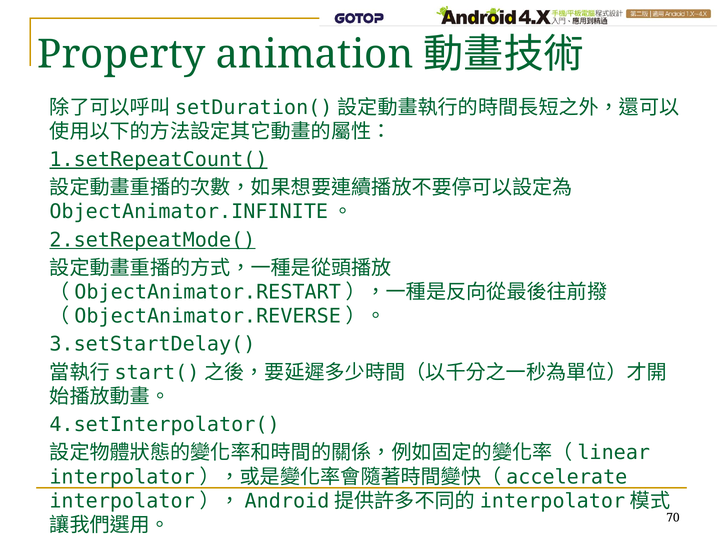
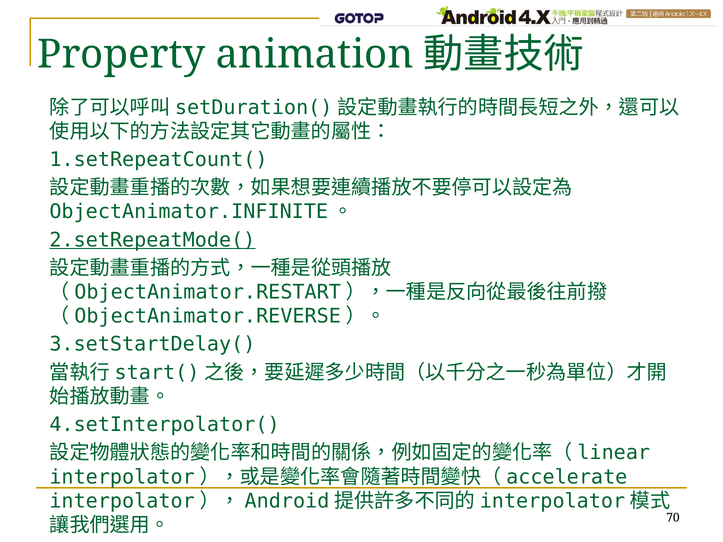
1.setRepeatCount( underline: present -> none
